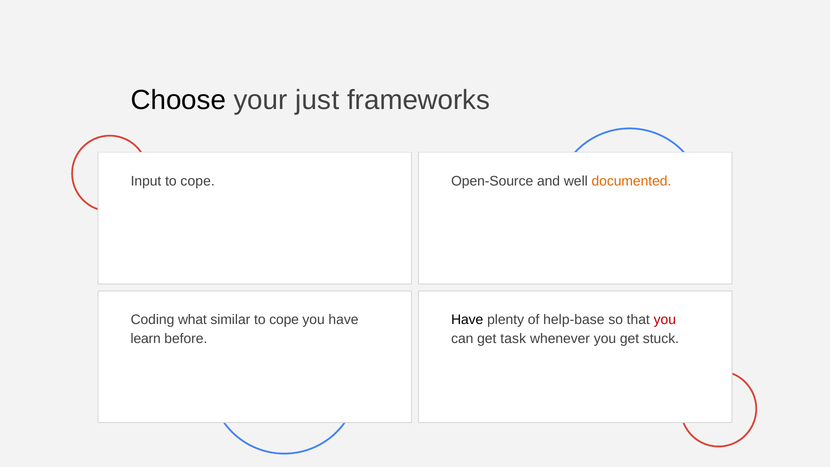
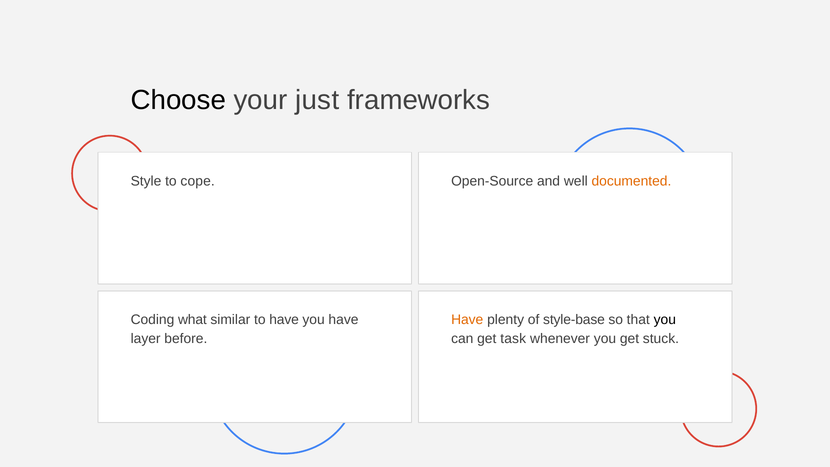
Input: Input -> Style
similar to cope: cope -> have
Have at (467, 320) colour: black -> orange
help-base: help-base -> style-base
you at (665, 320) colour: red -> black
learn: learn -> layer
